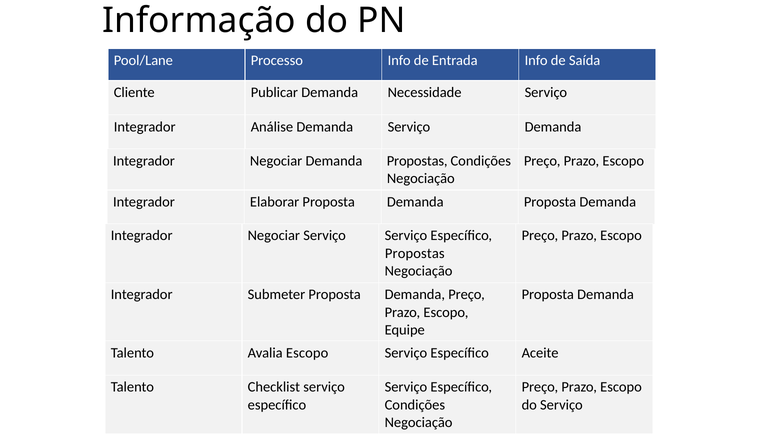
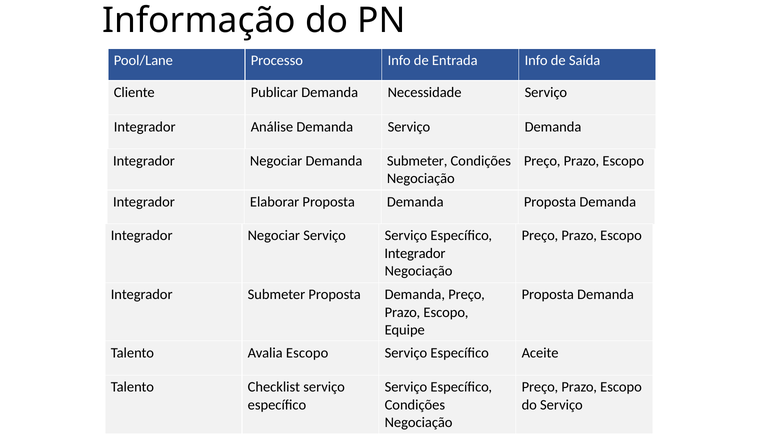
Demanda Propostas: Propostas -> Submeter
Propostas at (415, 253): Propostas -> Integrador
